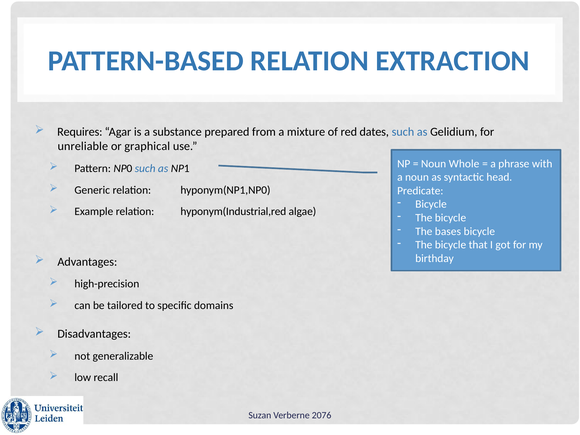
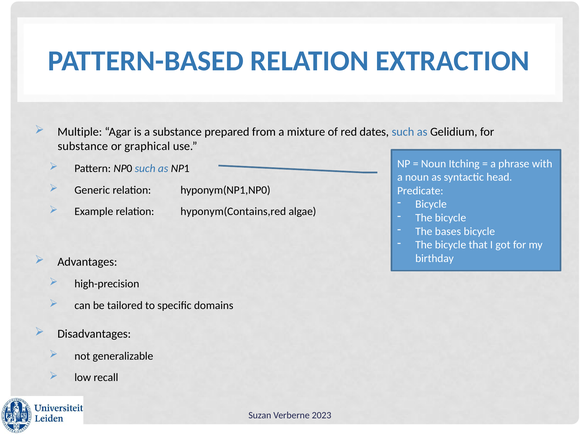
Requires: Requires -> Multiple
unreliable at (83, 146): unreliable -> substance
Whole: Whole -> Itching
hyponym(Industrial,red: hyponym(Industrial,red -> hyponym(Contains,red
2076: 2076 -> 2023
